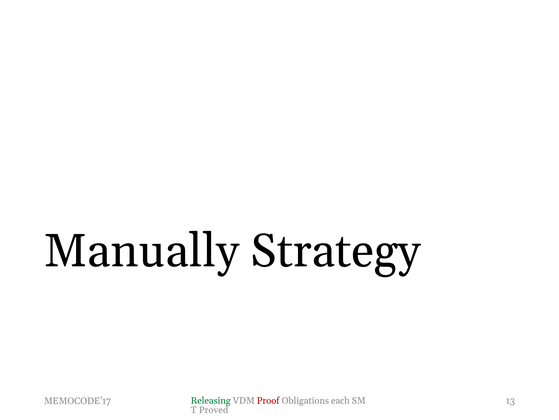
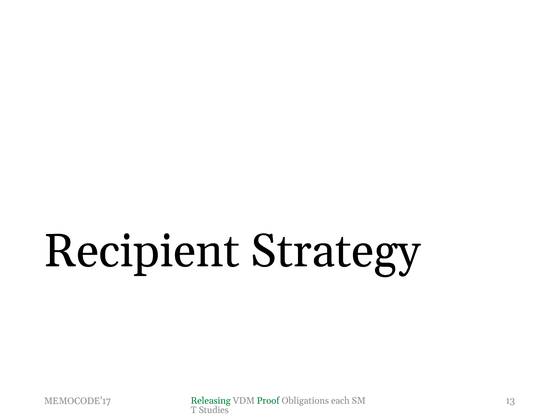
Manually: Manually -> Recipient
Proof colour: red -> green
Proved: Proved -> Studies
